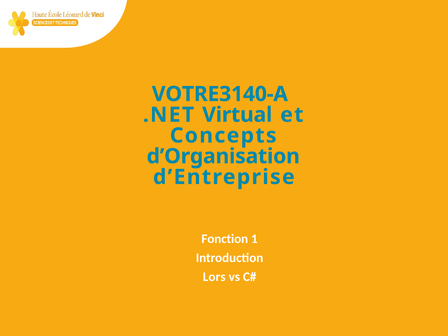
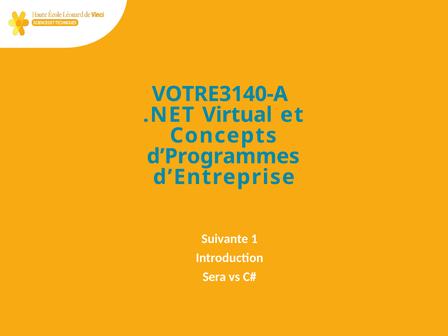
d’Organisation: d’Organisation -> d’Programmes
Fonction: Fonction -> Suivante
Lors: Lors -> Sera
